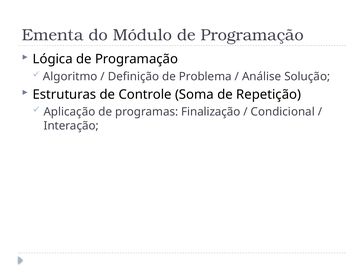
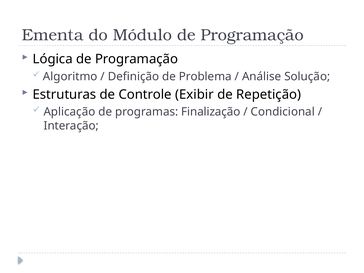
Soma: Soma -> Exibir
